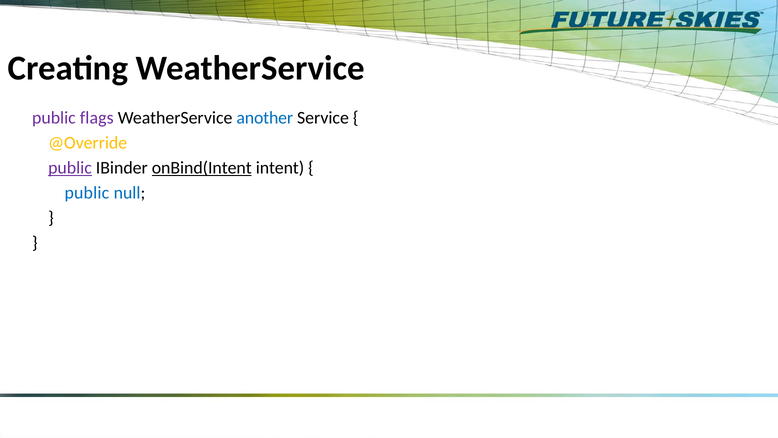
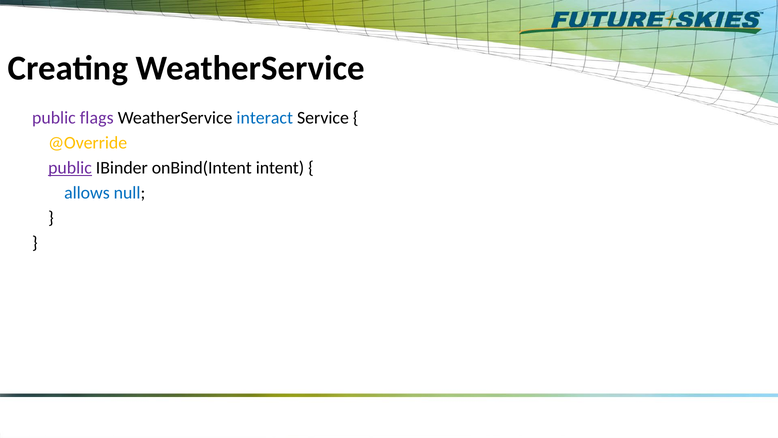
another: another -> interact
onBind(Intent underline: present -> none
public at (87, 193): public -> allows
